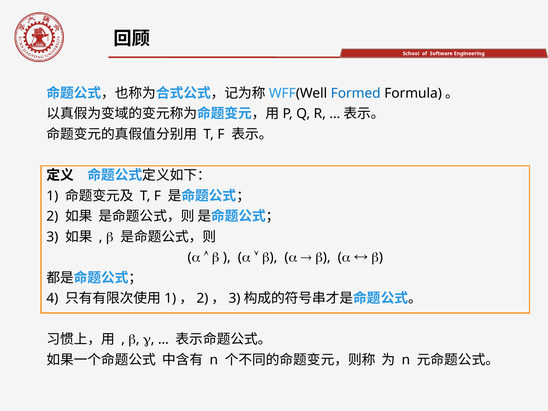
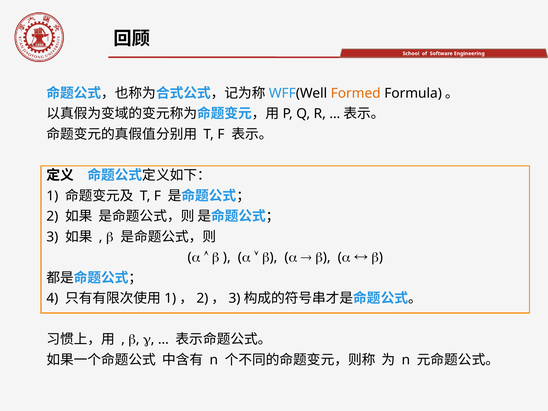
Formed colour: blue -> orange
